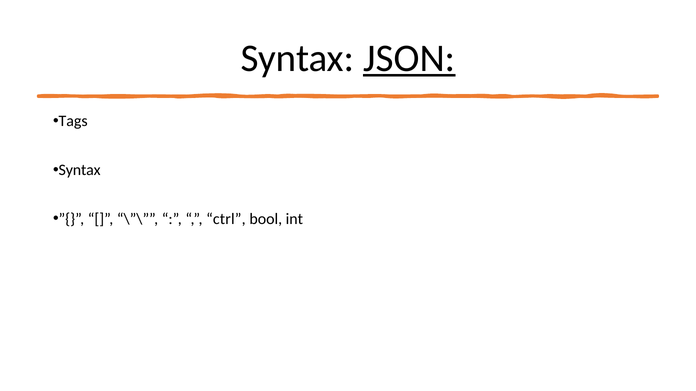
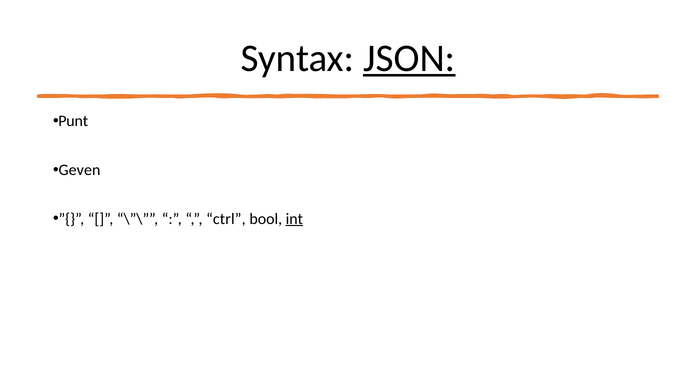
Tags: Tags -> Punt
Syntax at (80, 170): Syntax -> Geven
int underline: none -> present
